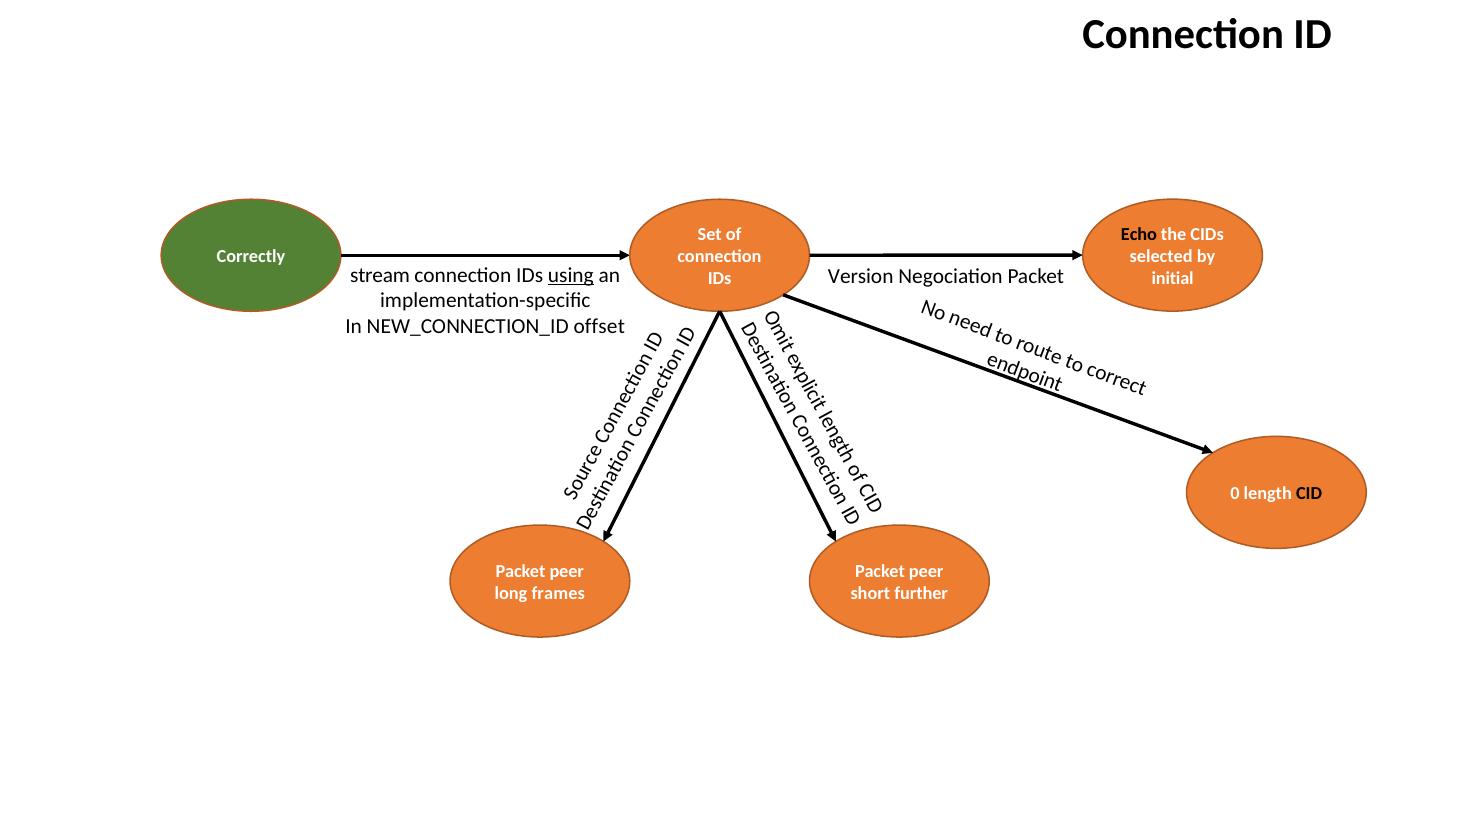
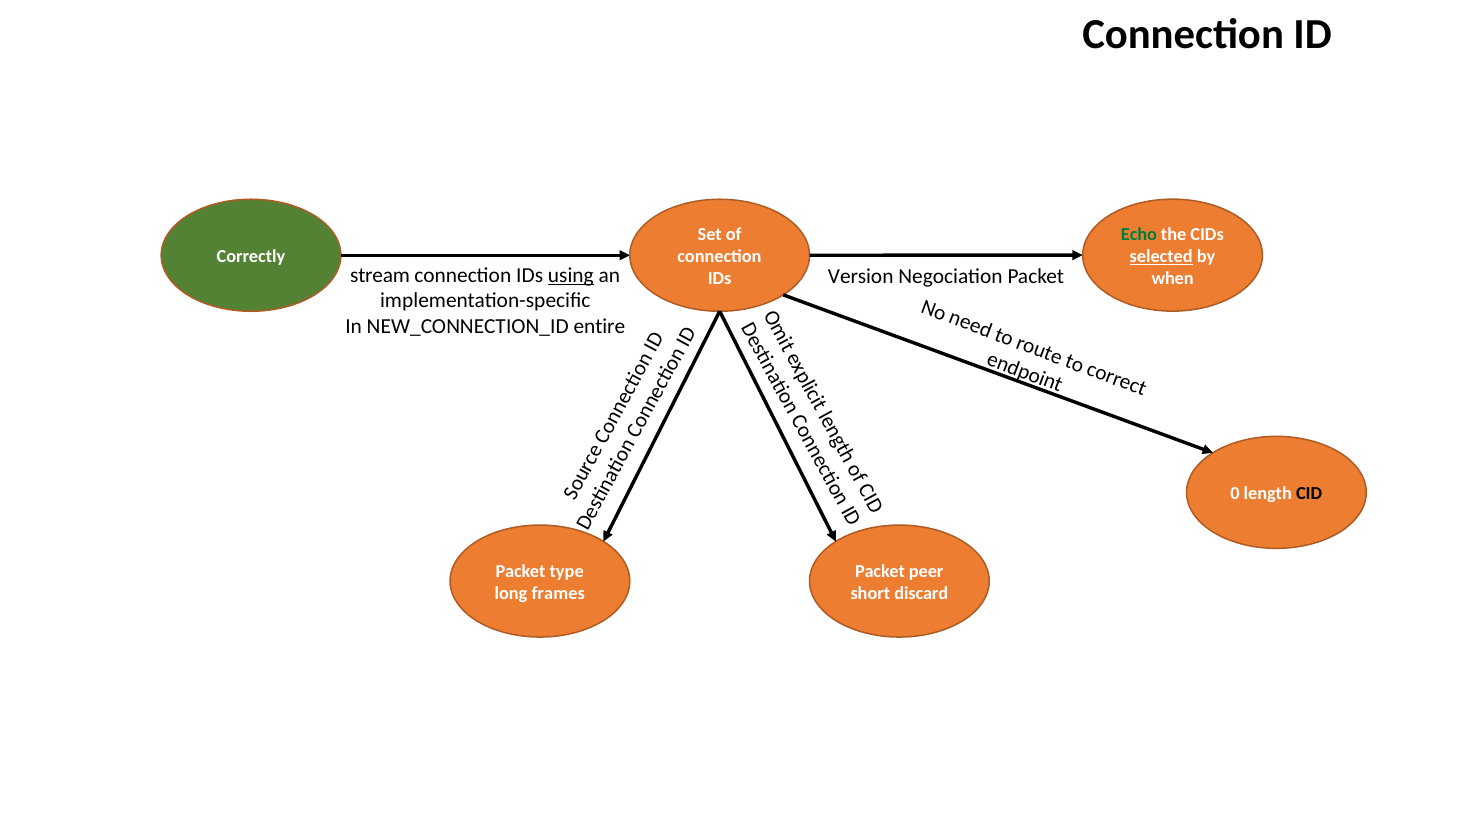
Echo colour: black -> green
selected underline: none -> present
initial: initial -> when
offset: offset -> entire
peer at (567, 572): peer -> type
further: further -> discard
